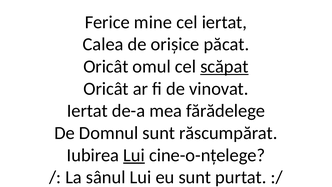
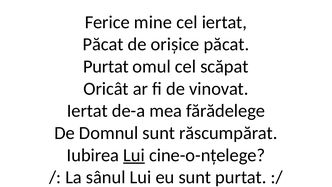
Calea at (103, 44): Calea -> Păcat
Oricât at (106, 66): Oricât -> Purtat
scăpat underline: present -> none
